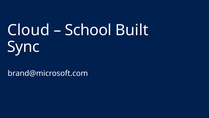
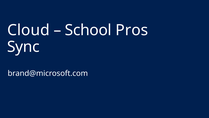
Built: Built -> Pros
